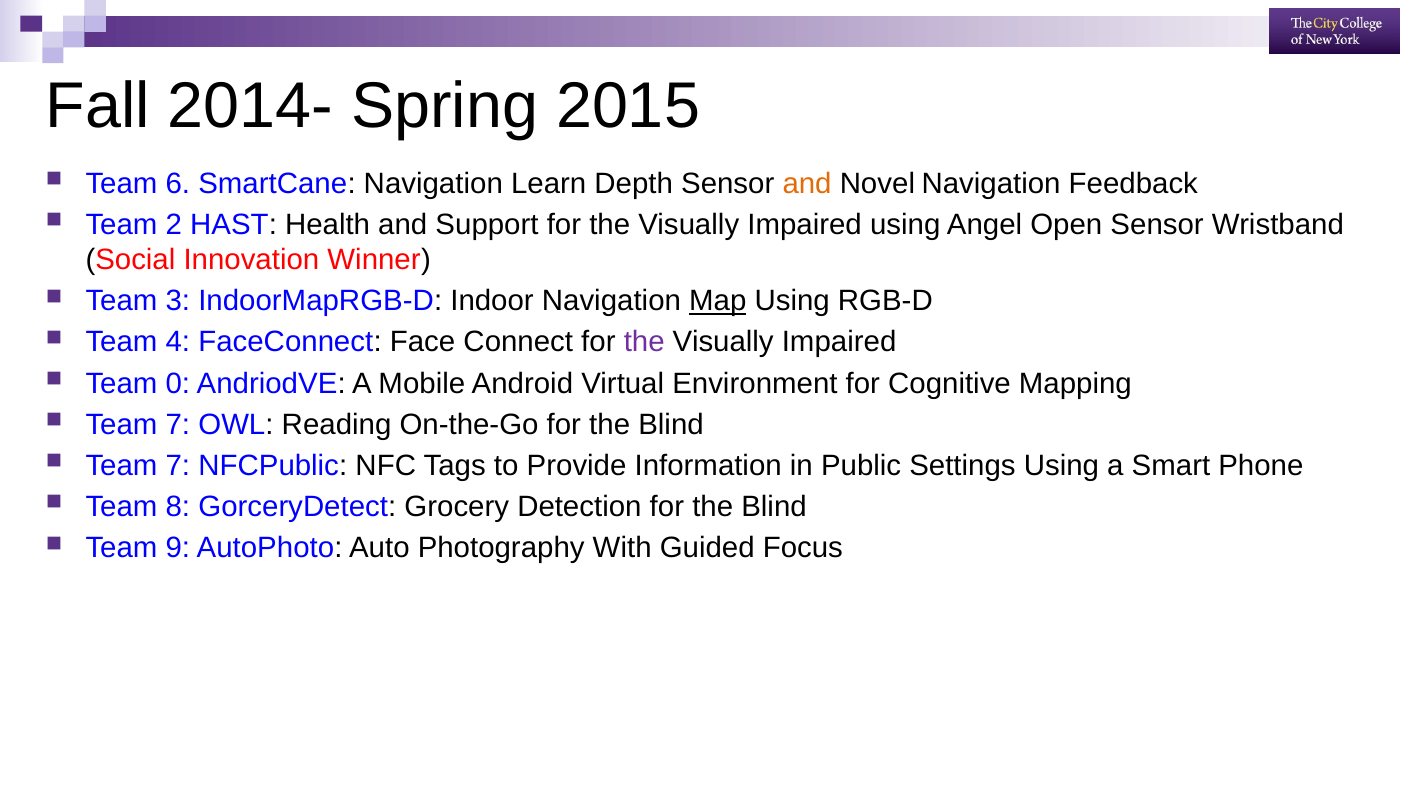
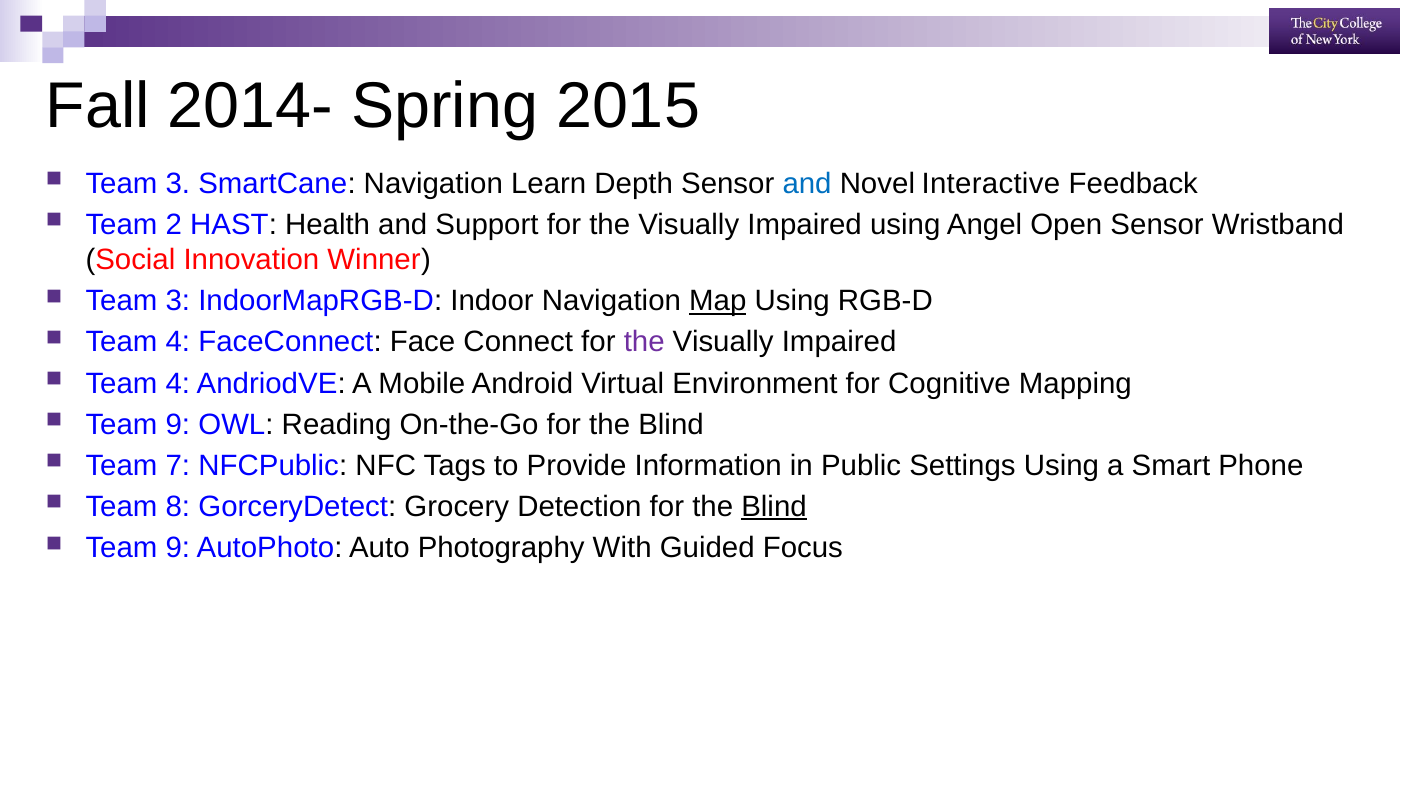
6 at (178, 184): 6 -> 3
and at (807, 184) colour: orange -> blue
Novel Navigation: Navigation -> Interactive
0 at (178, 384): 0 -> 4
7 at (178, 425): 7 -> 9
Blind at (774, 507) underline: none -> present
